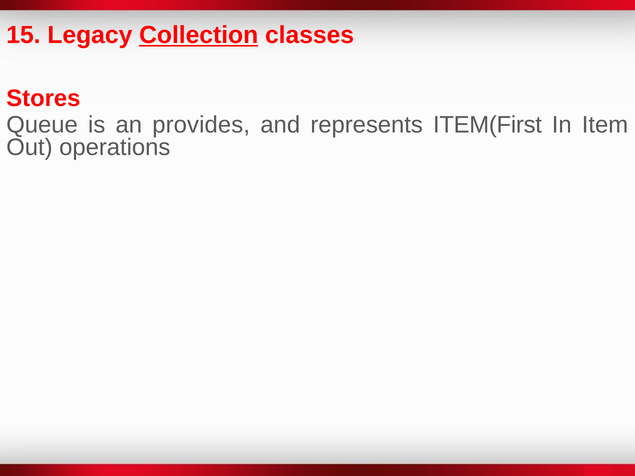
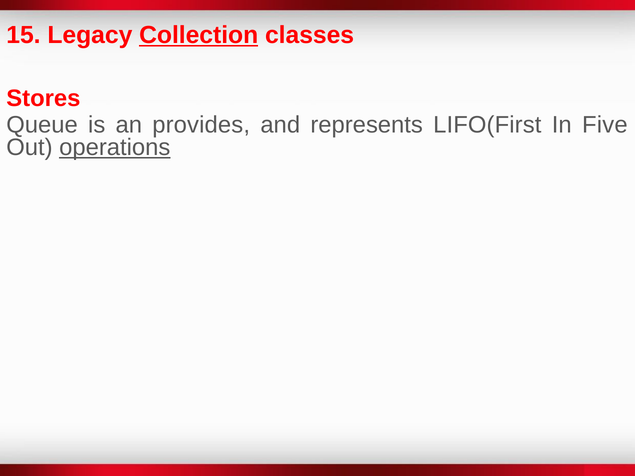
ITEM(First: ITEM(First -> LIFO(First
Item: Item -> Five
operations underline: none -> present
